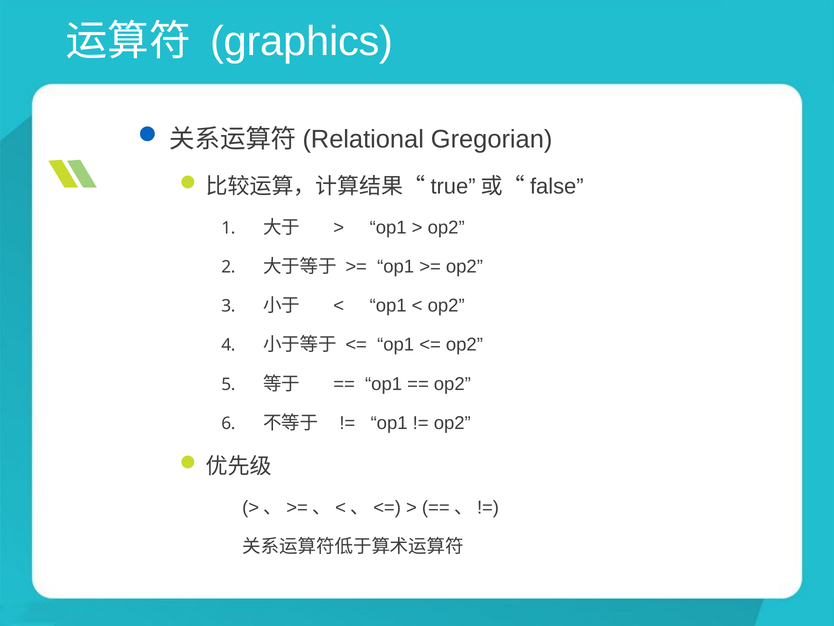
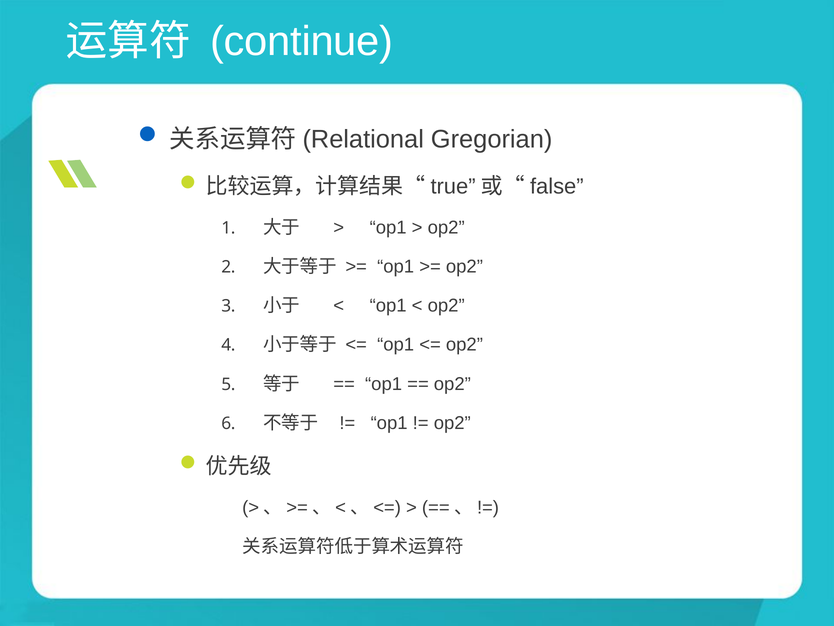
graphics: graphics -> continue
